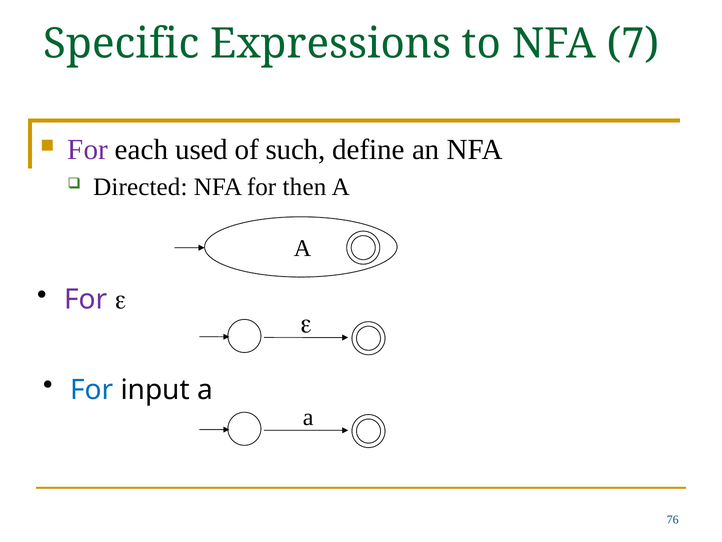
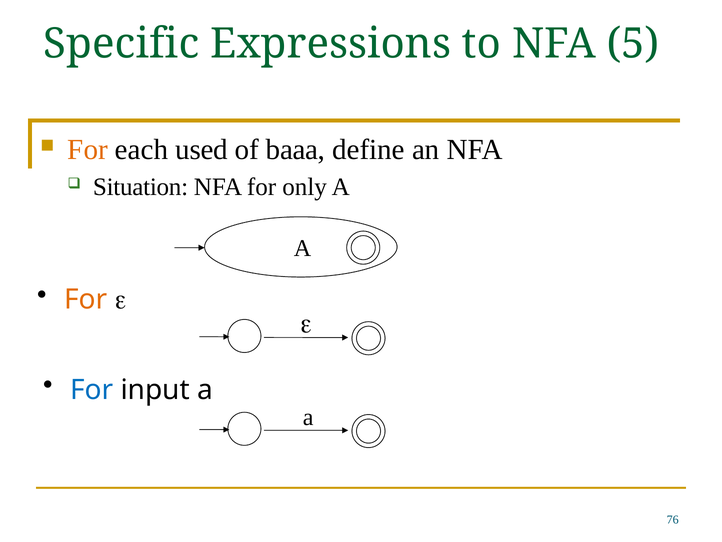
7: 7 -> 5
For at (88, 149) colour: purple -> orange
such: such -> baaa
Directed: Directed -> Situation
then: then -> only
For at (86, 299) colour: purple -> orange
